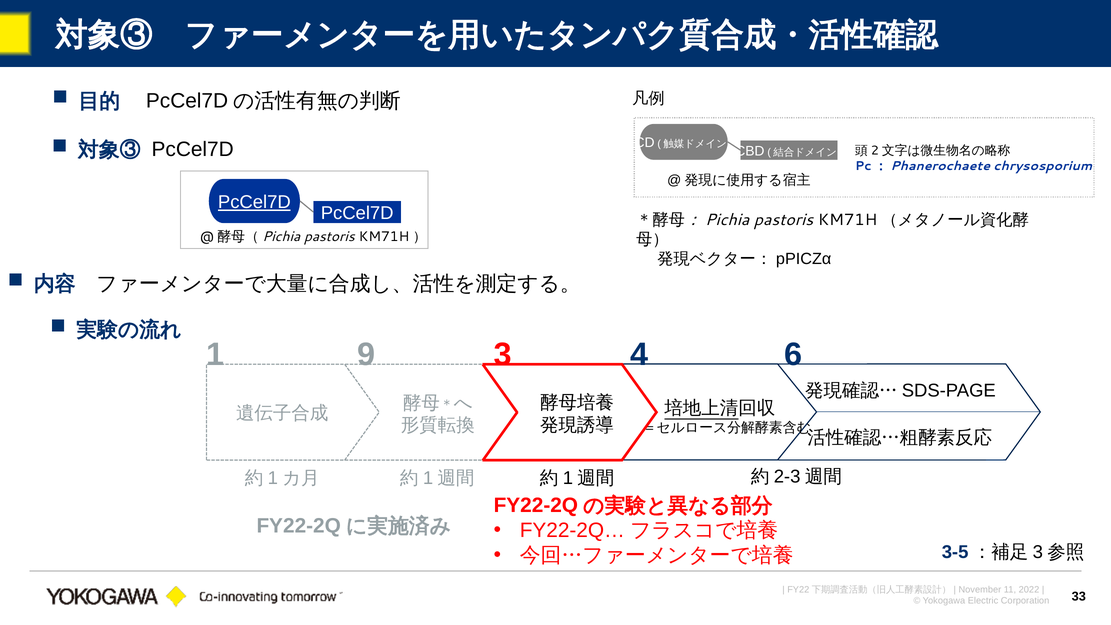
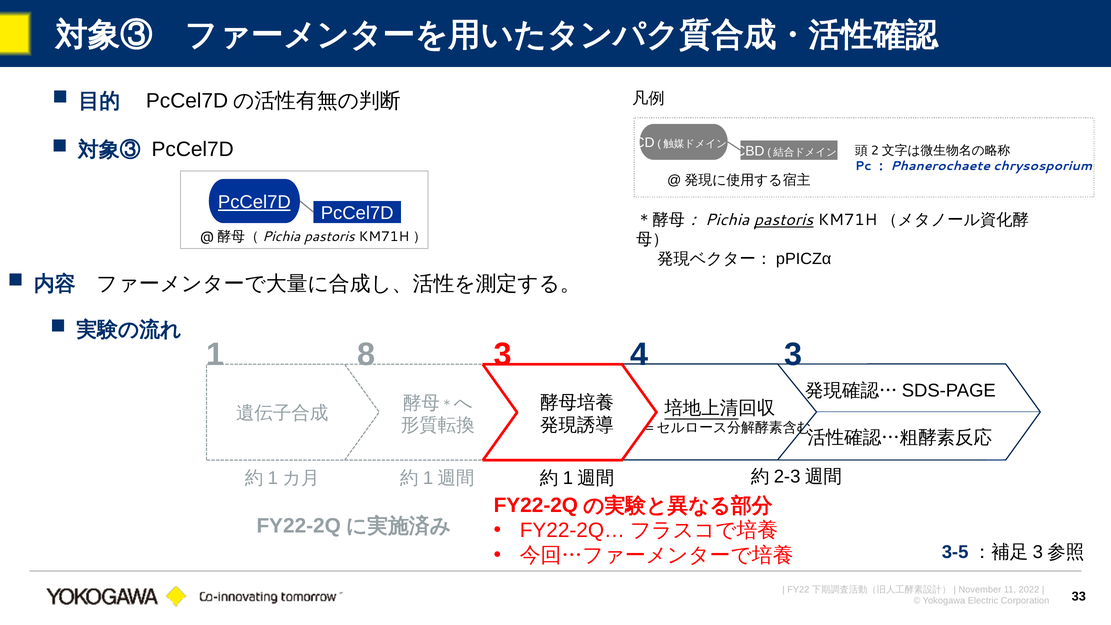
pastoris at (784, 220) underline: none -> present
9: 9 -> 8
4 6: 6 -> 3
